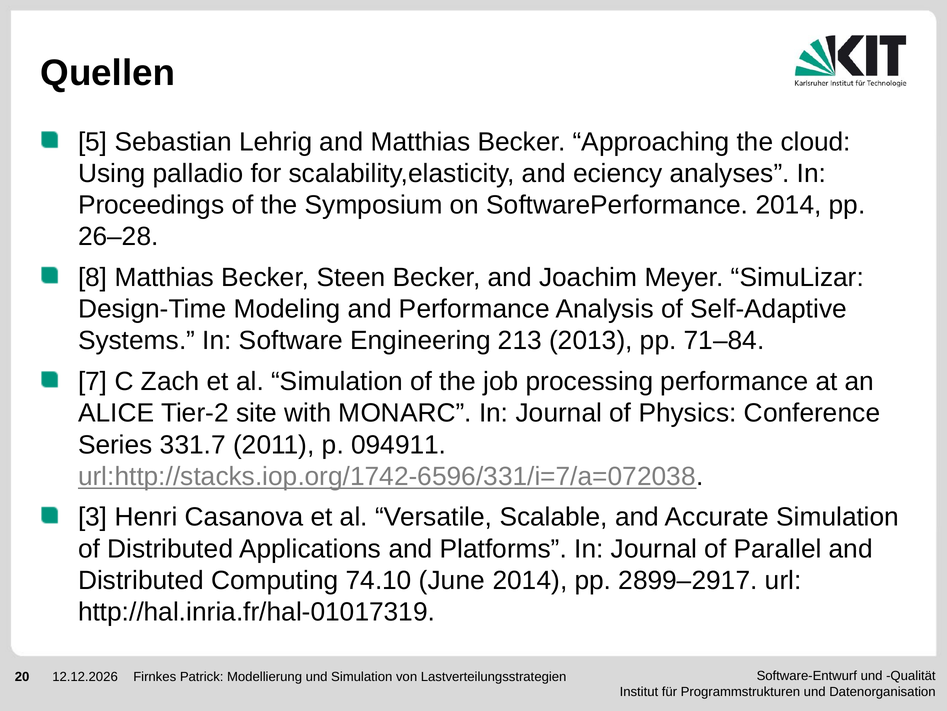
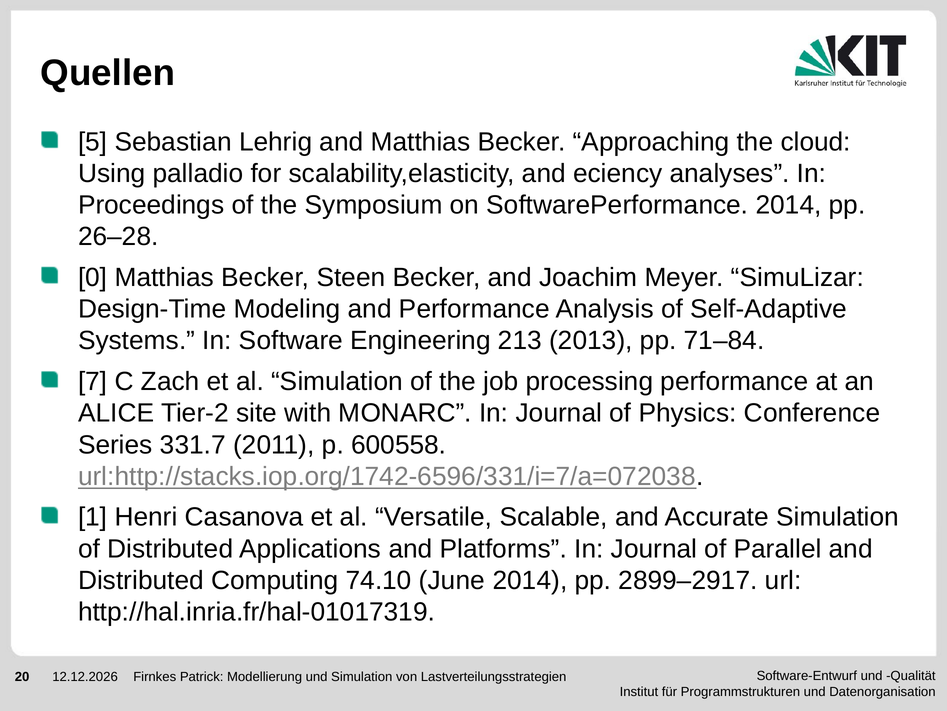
8: 8 -> 0
094911: 094911 -> 600558
3: 3 -> 1
